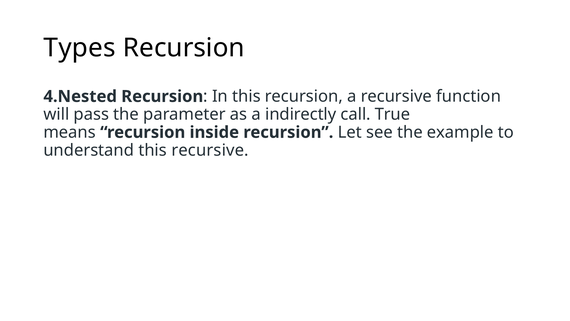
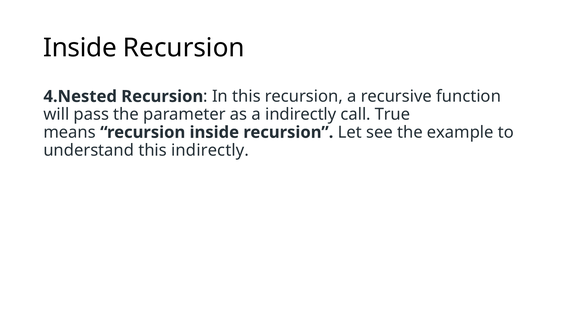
Types at (80, 48): Types -> Inside
this recursive: recursive -> indirectly
